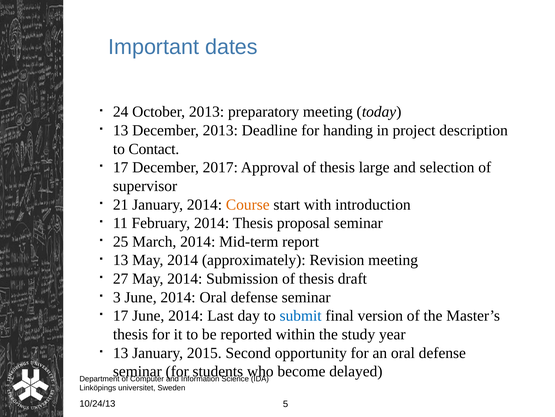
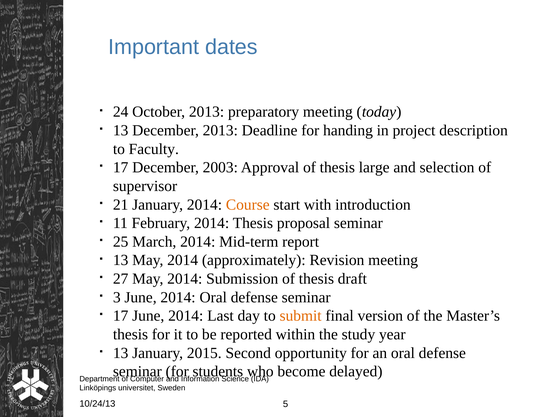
Contact: Contact -> Faculty
2017: 2017 -> 2003
submit colour: blue -> orange
